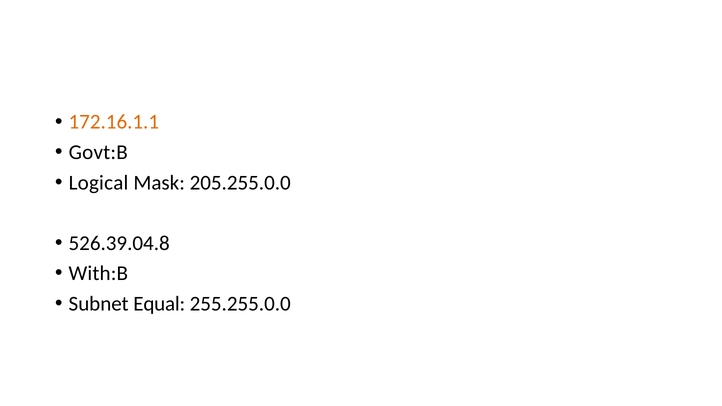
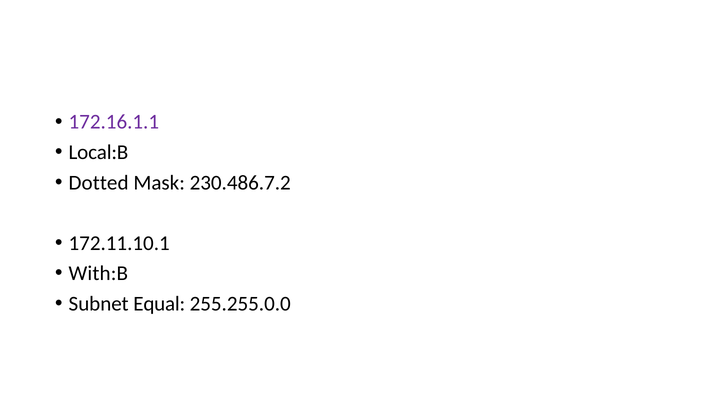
172.16.1.1 colour: orange -> purple
Govt:B: Govt:B -> Local:B
Logical: Logical -> Dotted
205.255.0.0: 205.255.0.0 -> 230.486.7.2
526.39.04.8: 526.39.04.8 -> 172.11.10.1
